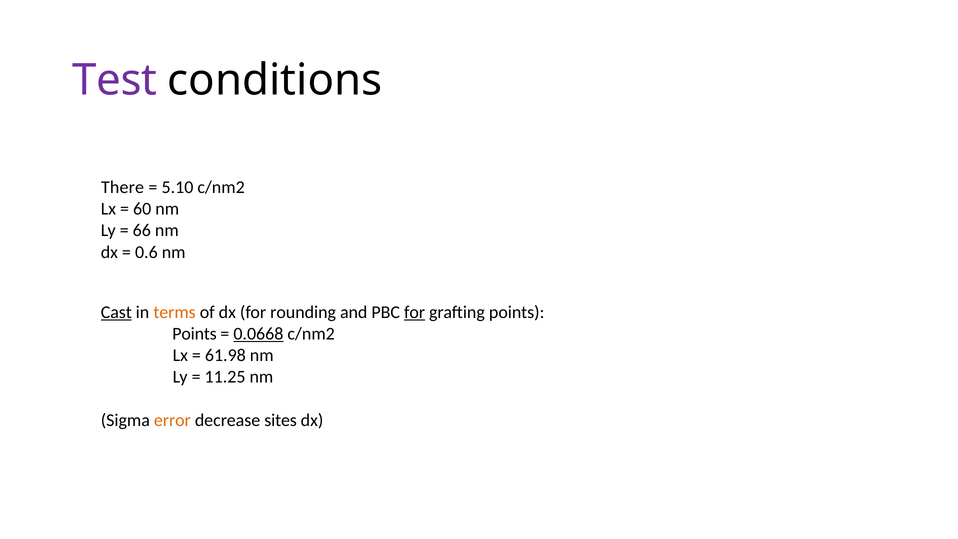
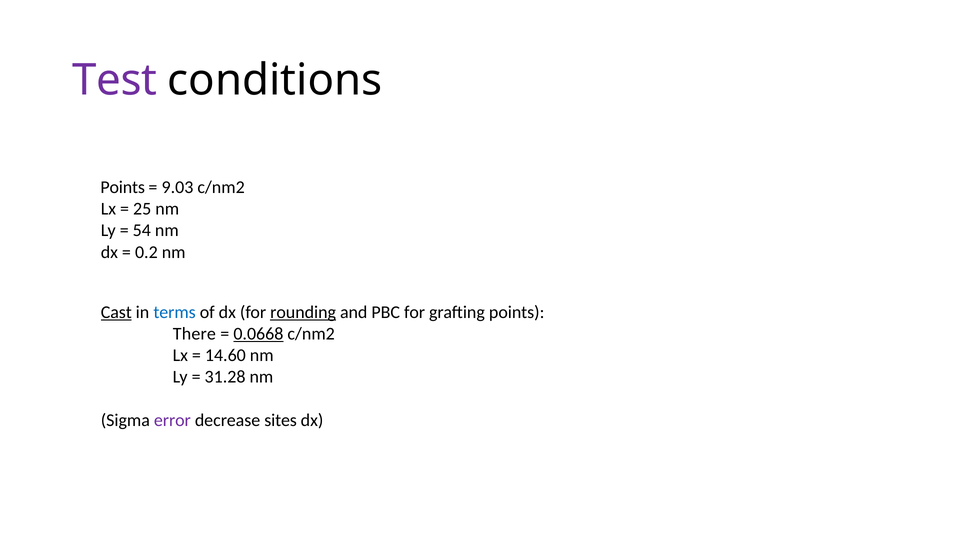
There at (123, 187): There -> Points
5.10: 5.10 -> 9.03
60: 60 -> 25
66: 66 -> 54
0.6: 0.6 -> 0.2
terms colour: orange -> blue
rounding underline: none -> present
for at (415, 312) underline: present -> none
Points at (195, 334): Points -> There
61.98: 61.98 -> 14.60
11.25: 11.25 -> 31.28
error colour: orange -> purple
